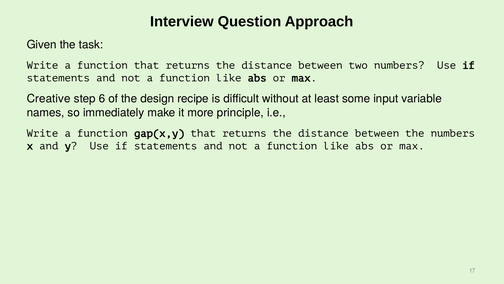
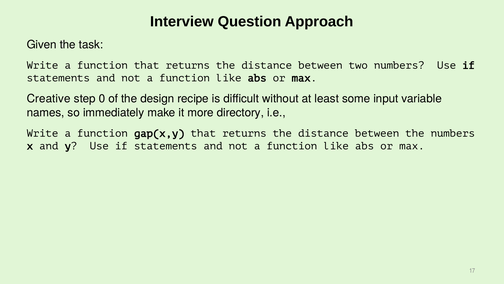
6: 6 -> 0
principle: principle -> directory
